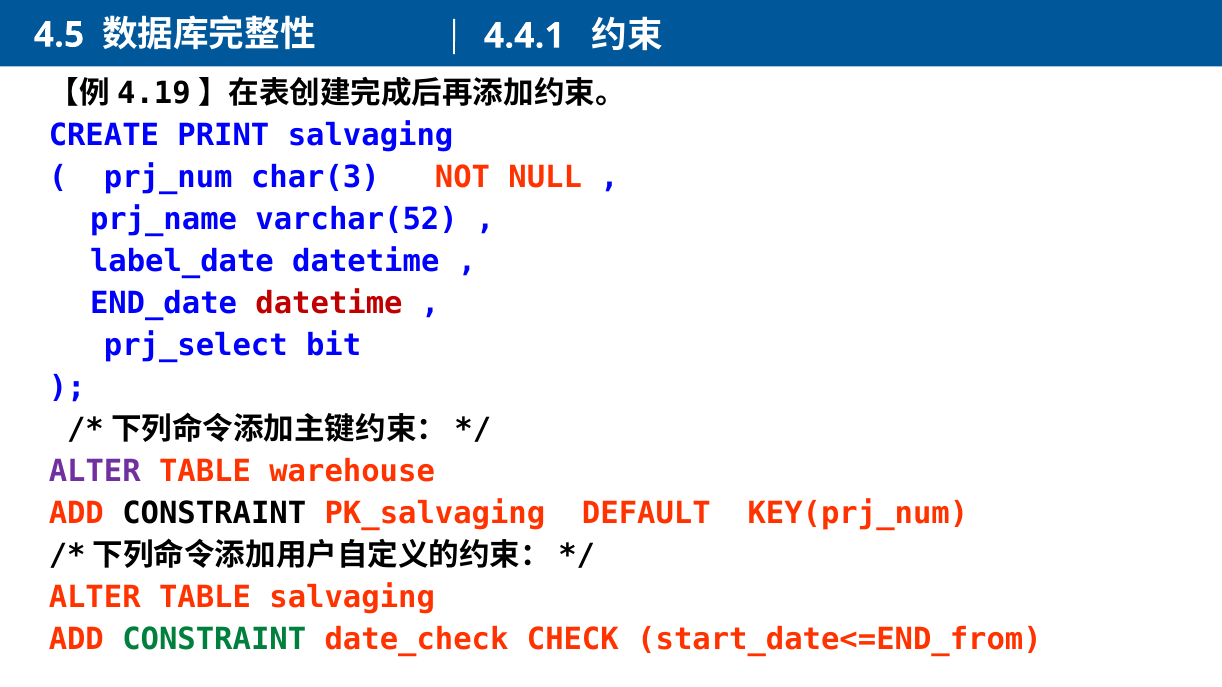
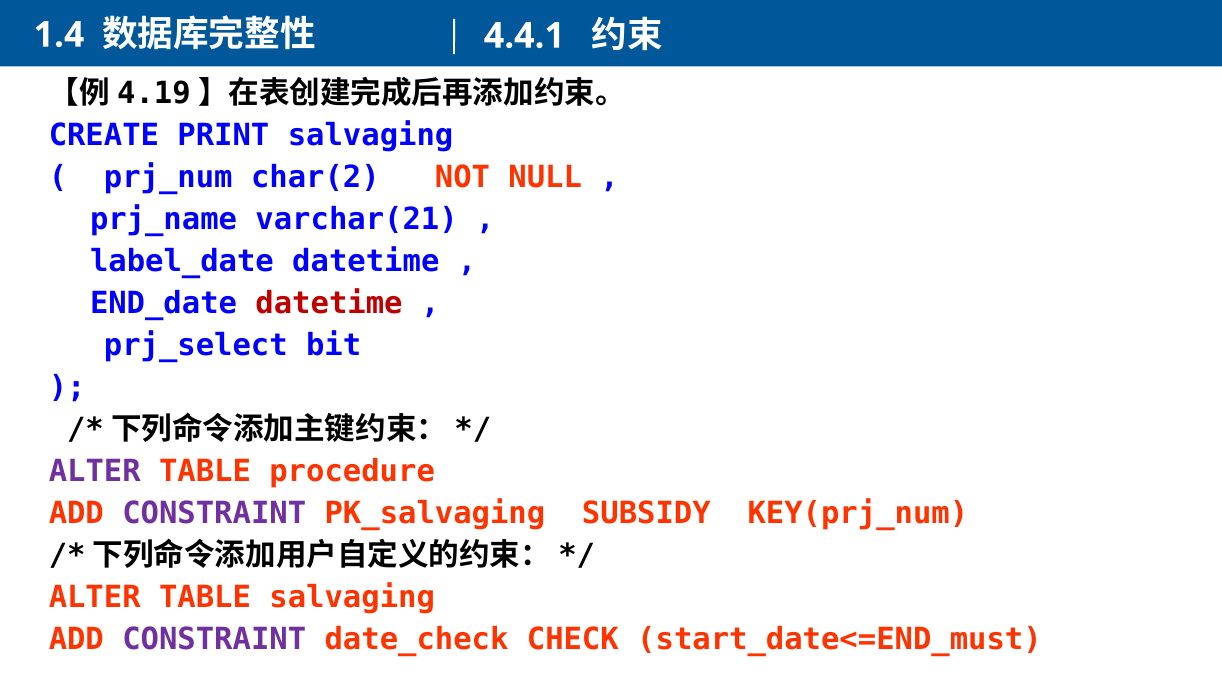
4.5: 4.5 -> 1.4
char(3: char(3 -> char(2
varchar(52: varchar(52 -> varchar(21
warehouse: warehouse -> procedure
CONSTRAINT at (214, 514) colour: black -> purple
DEFAULT: DEFAULT -> SUBSIDY
CONSTRAINT at (214, 640) colour: green -> purple
start_date<=END_from: start_date<=END_from -> start_date<=END_must
